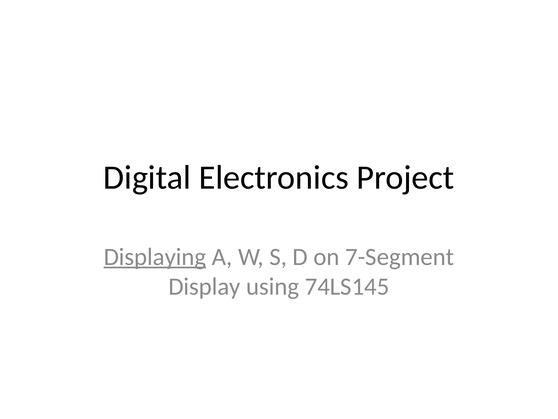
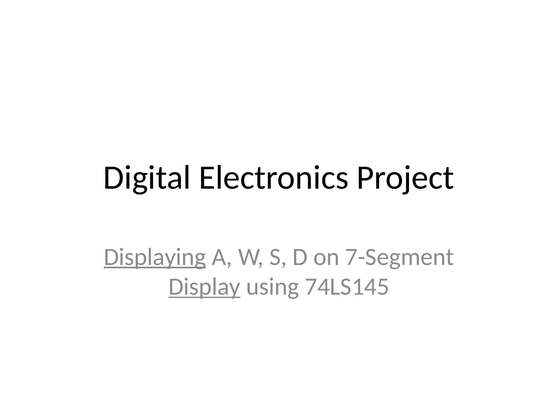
Display underline: none -> present
